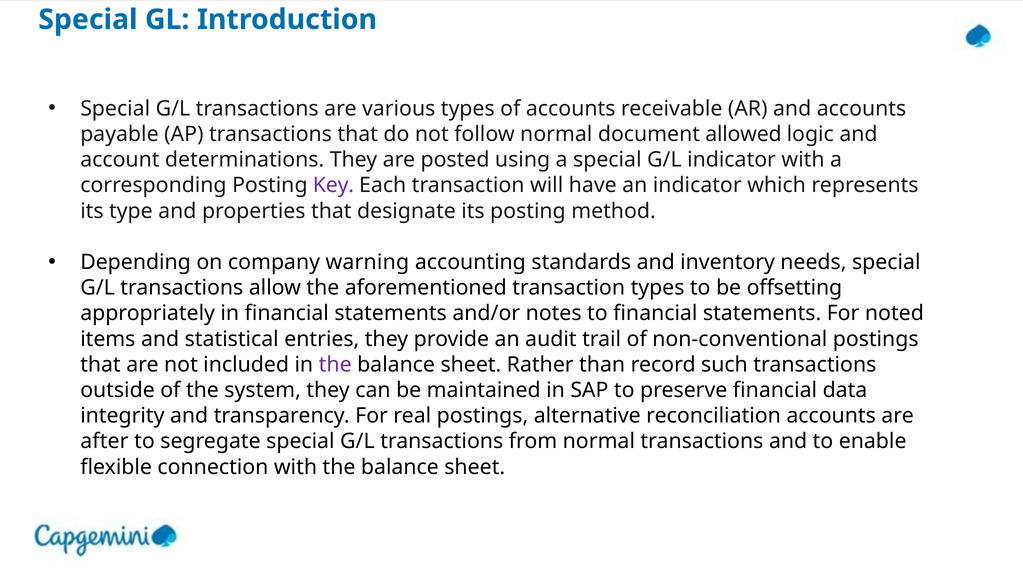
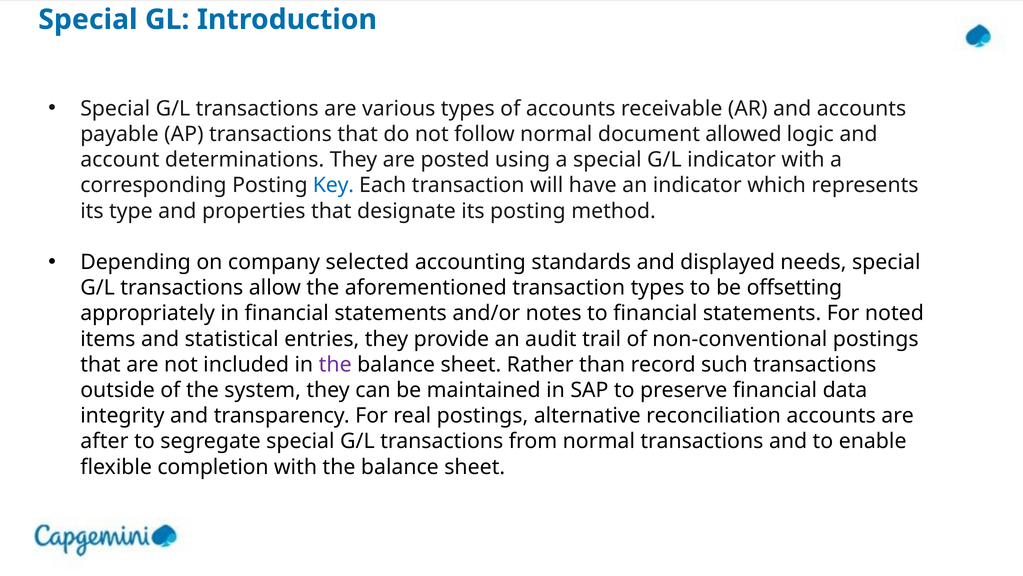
Key colour: purple -> blue
warning: warning -> selected
inventory: inventory -> displayed
connection: connection -> completion
